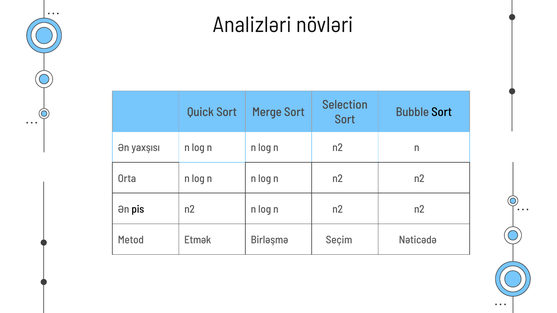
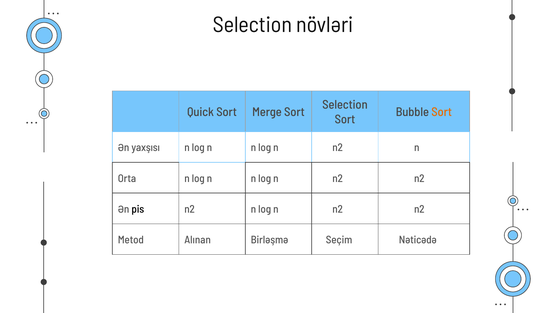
Analizləri at (252, 25): Analizləri -> Selection
Sort at (442, 112) colour: black -> orange
Etmək: Etmək -> Alınan
